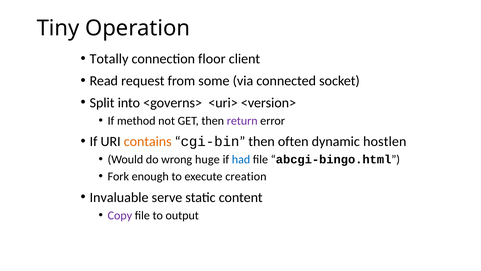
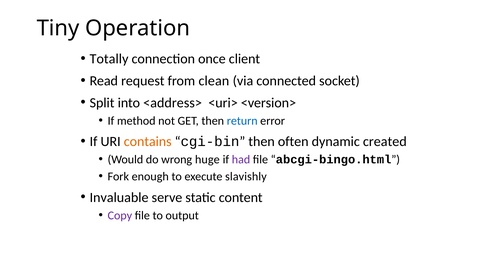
floor: floor -> once
some: some -> clean
<governs>: <governs> -> <address>
return colour: purple -> blue
hostlen: hostlen -> created
had colour: blue -> purple
creation: creation -> slavishly
